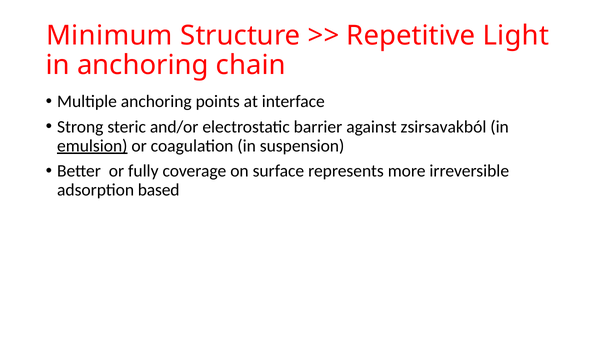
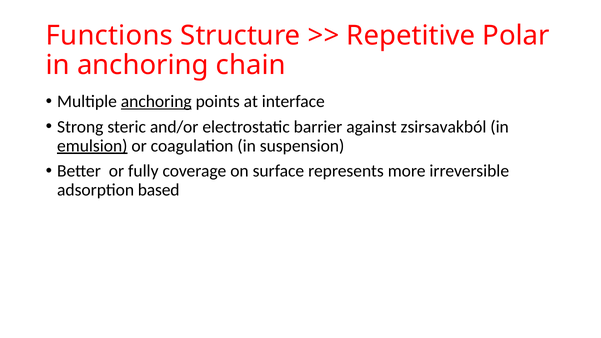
Minimum: Minimum -> Functions
Light: Light -> Polar
anchoring at (156, 102) underline: none -> present
